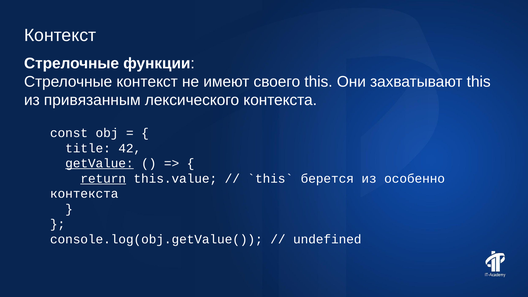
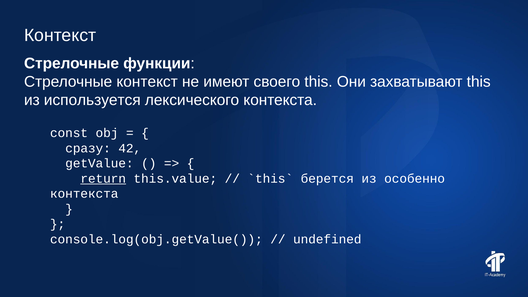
привязанным: привязанным -> используется
title: title -> сразу
getValue underline: present -> none
